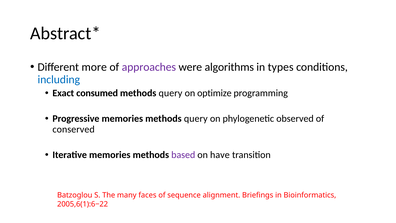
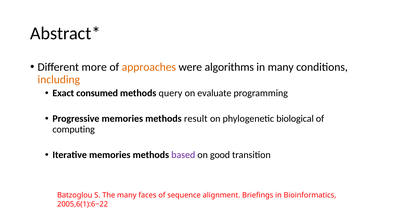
approaches colour: purple -> orange
in types: types -> many
including colour: blue -> orange
optimize: optimize -> evaluate
query at (196, 119): query -> result
observed: observed -> biological
conserved: conserved -> computing
have: have -> good
